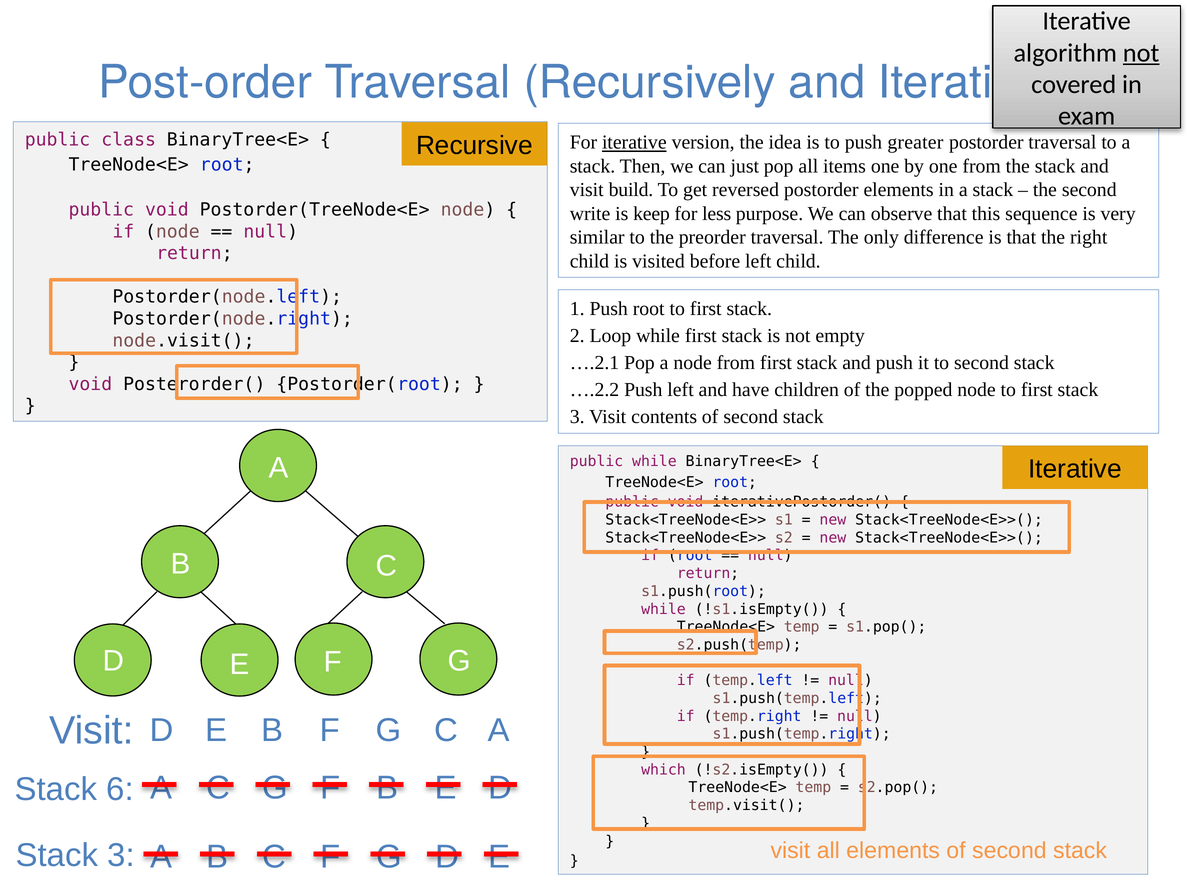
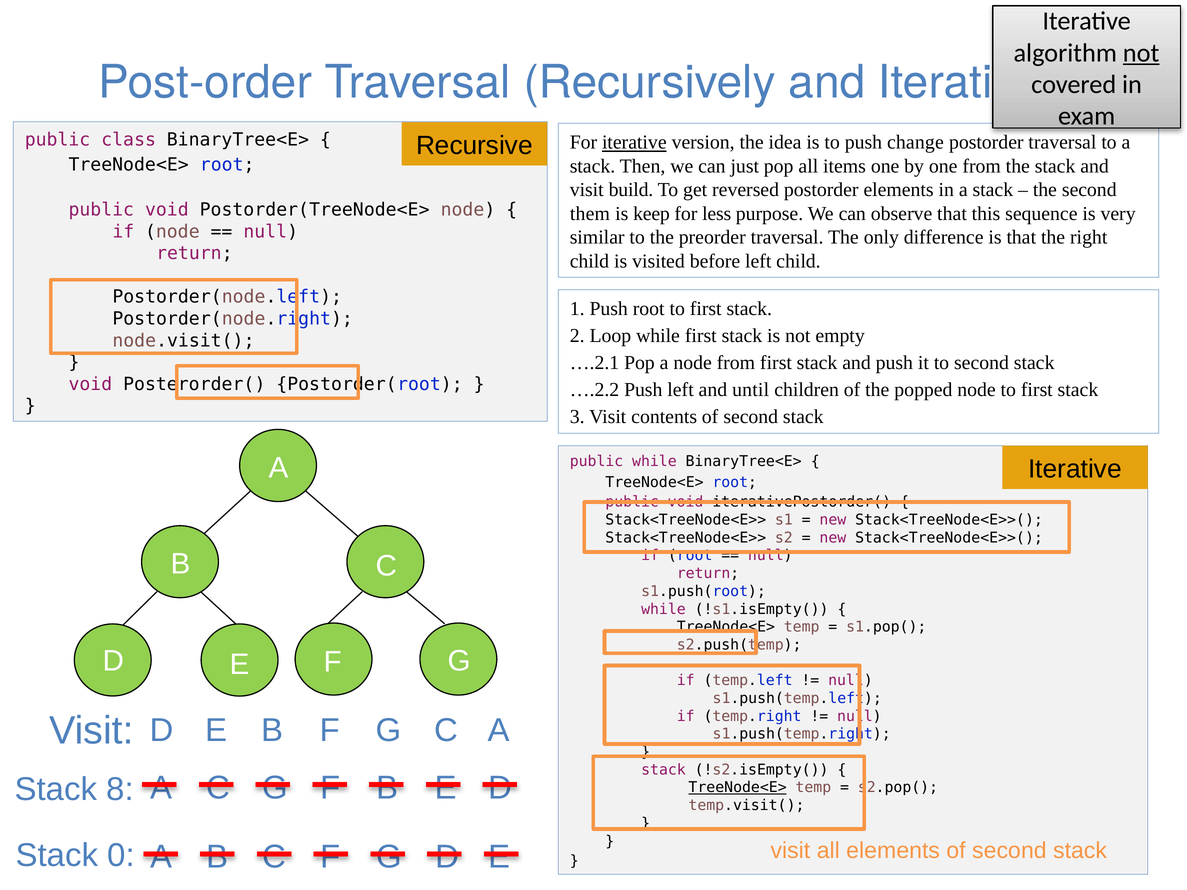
greater: greater -> change
write: write -> them
have: have -> until
which at (663, 770): which -> stack
6: 6 -> 8
TreeNode<E> at (738, 788) underline: none -> present
3 at (121, 856): 3 -> 0
